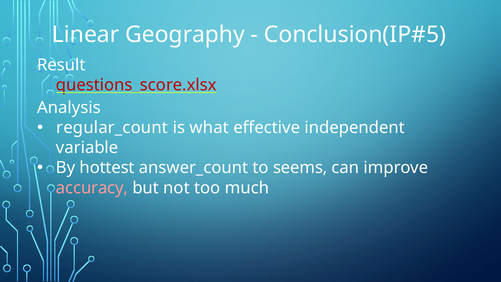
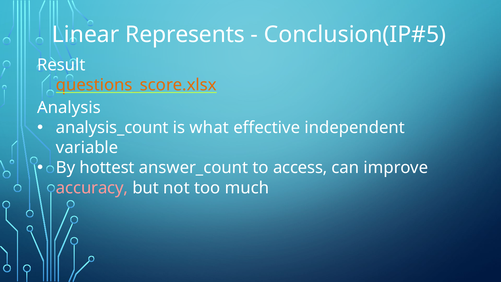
Geography: Geography -> Represents
questions_score.xlsx colour: red -> orange
regular_count: regular_count -> analysis_count
seems: seems -> access
